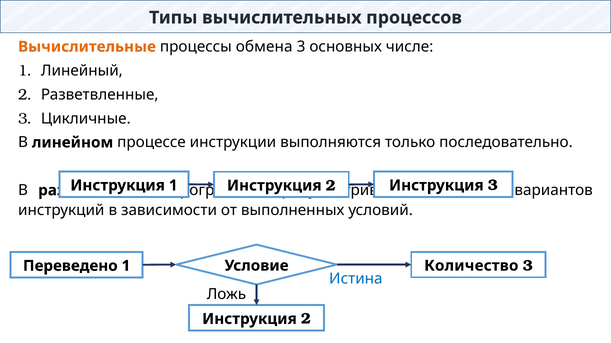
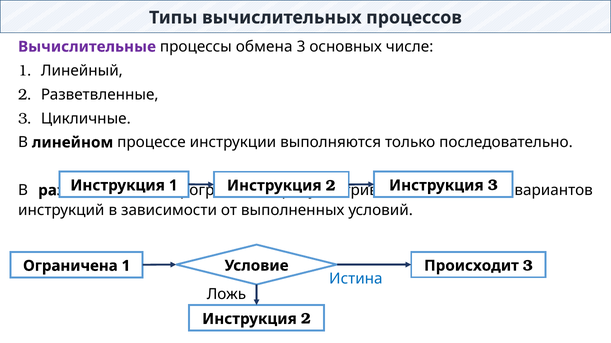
Вычислительные colour: orange -> purple
Количество: Количество -> Происходит
Переведено: Переведено -> Ограничена
